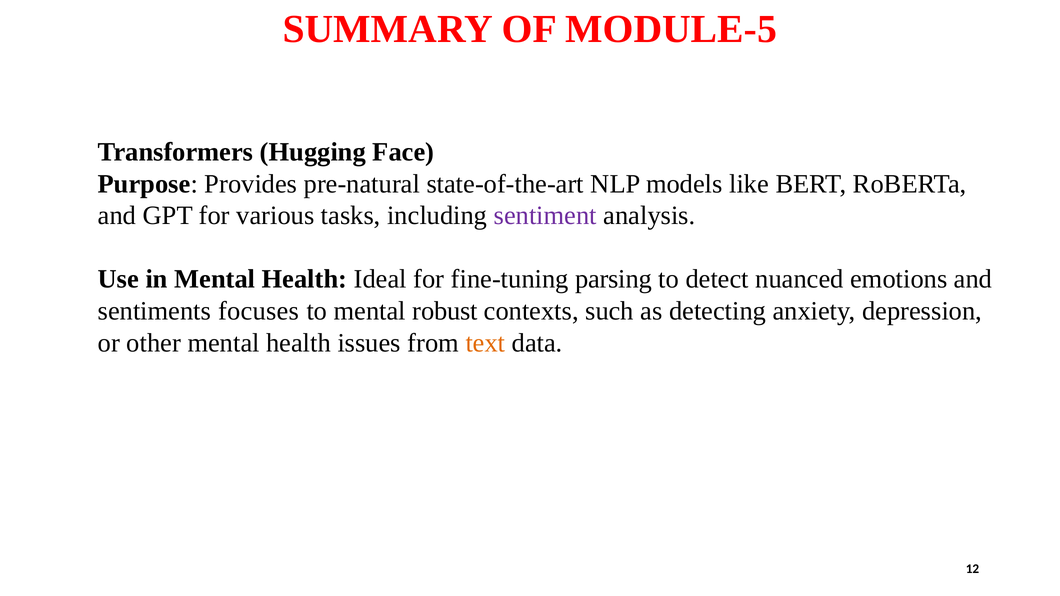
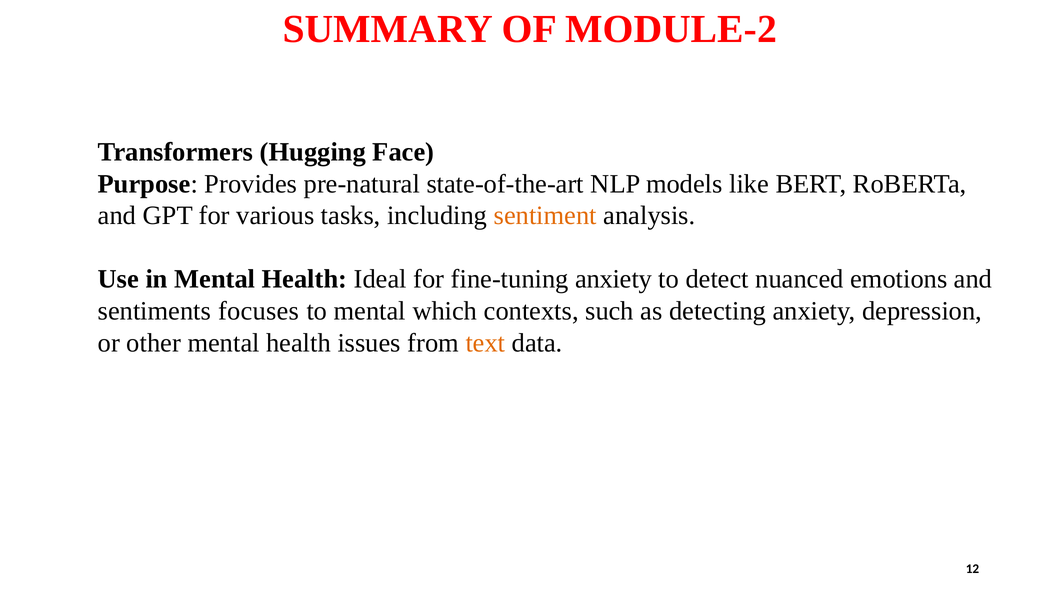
MODULE-5: MODULE-5 -> MODULE-2
sentiment colour: purple -> orange
fine-tuning parsing: parsing -> anxiety
robust: robust -> which
